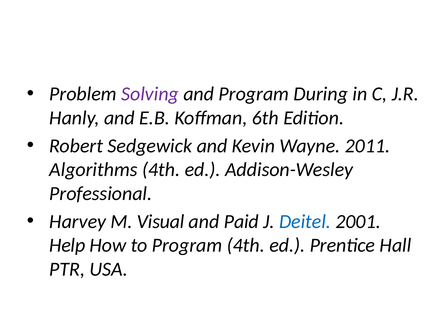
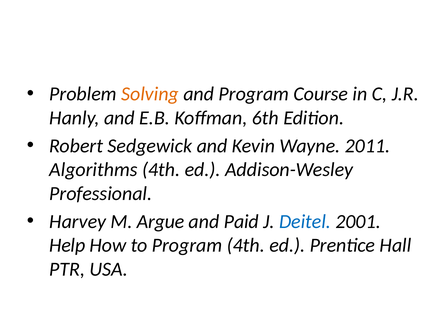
Solving colour: purple -> orange
During: During -> Course
Visual: Visual -> Argue
